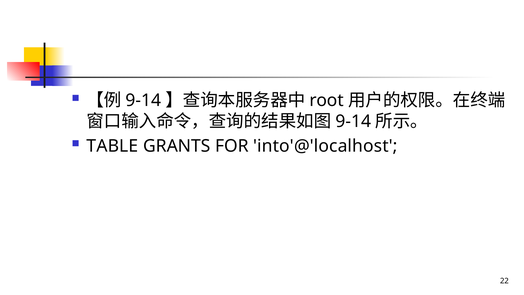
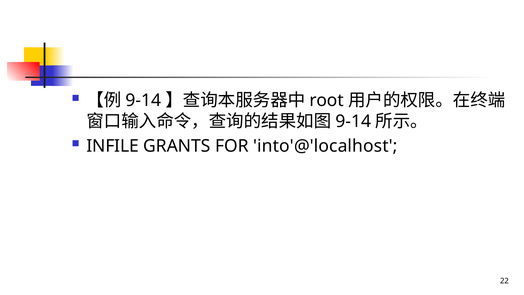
TABLE: TABLE -> INFILE
